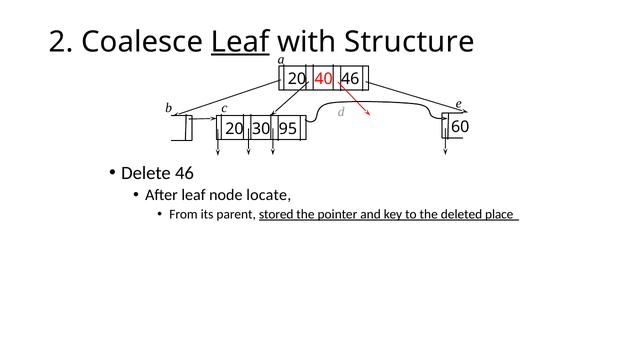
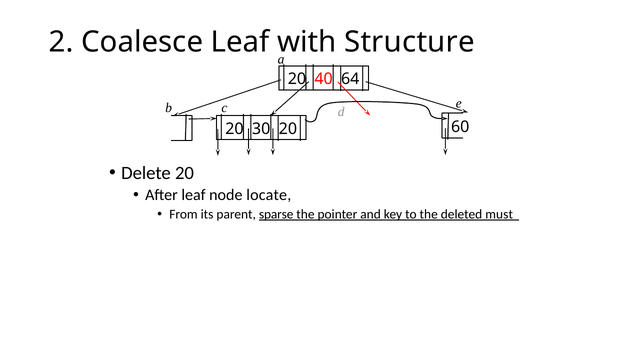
Leaf at (240, 42) underline: present -> none
40 46: 46 -> 64
30 95: 95 -> 20
Delete 46: 46 -> 20
stored: stored -> sparse
place: place -> must
